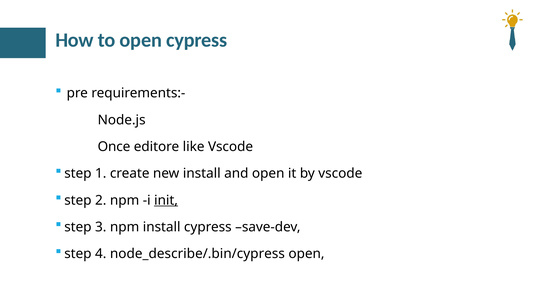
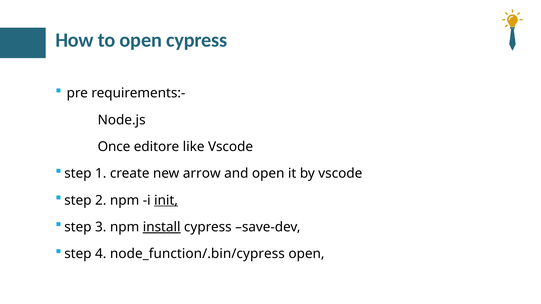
new install: install -> arrow
install at (162, 227) underline: none -> present
node_describe/.bin/cypress: node_describe/.bin/cypress -> node_function/.bin/cypress
